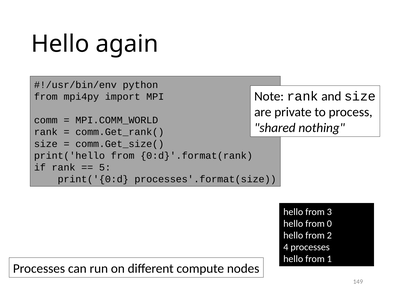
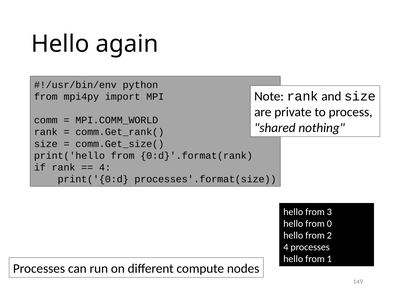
5 at (105, 168): 5 -> 4
